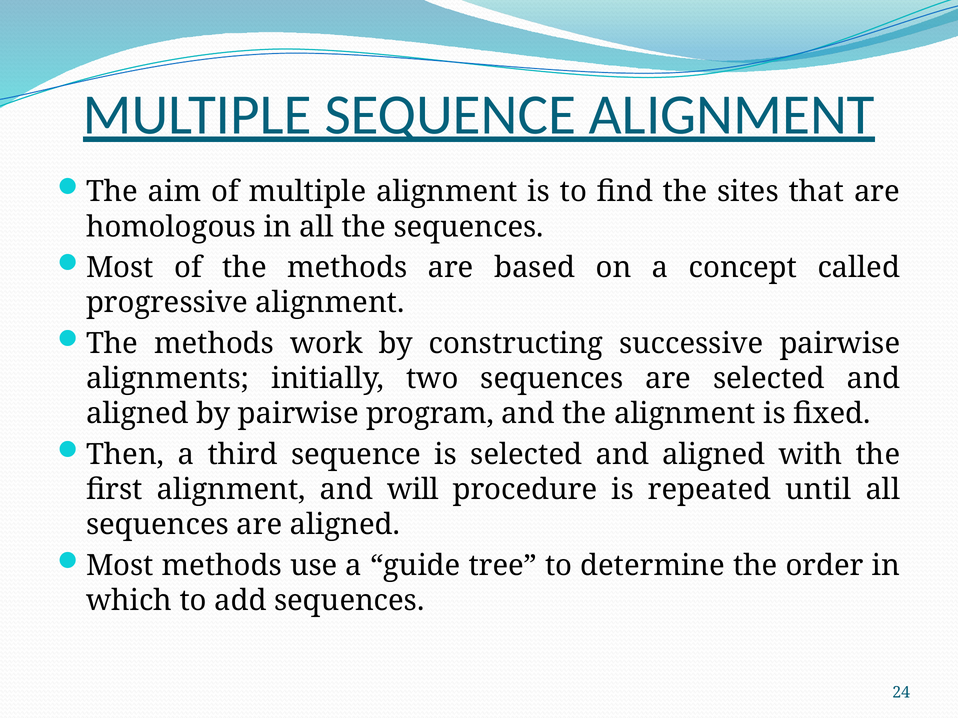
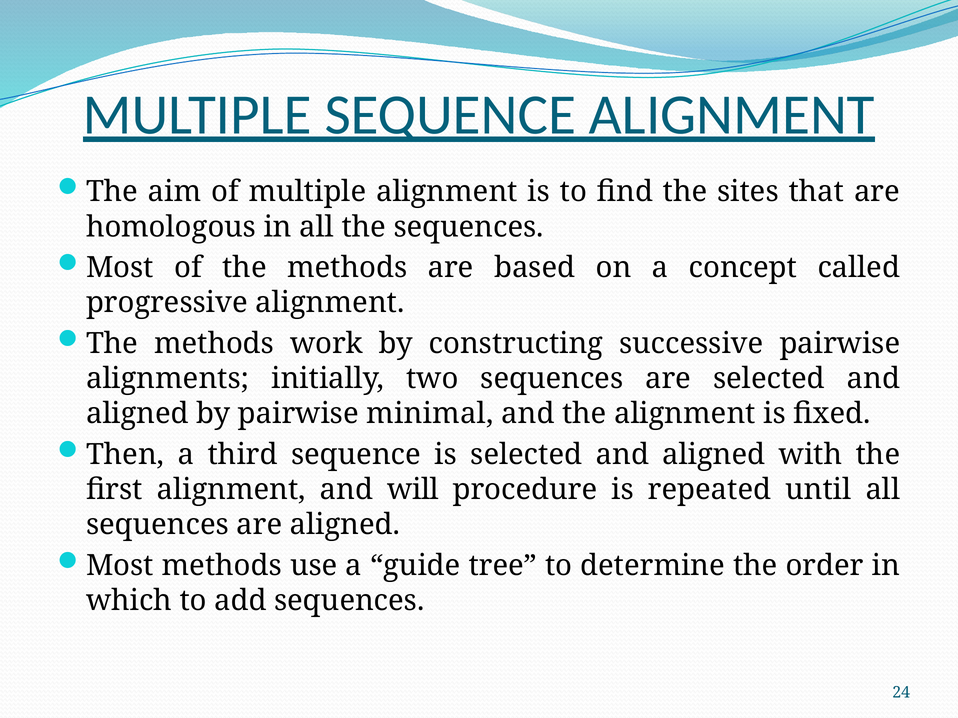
program: program -> minimal
